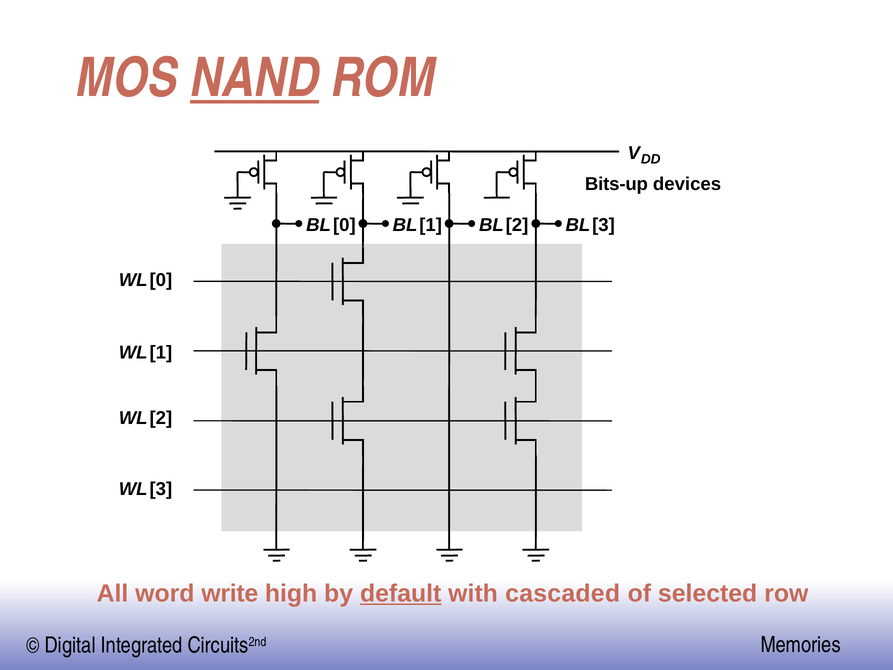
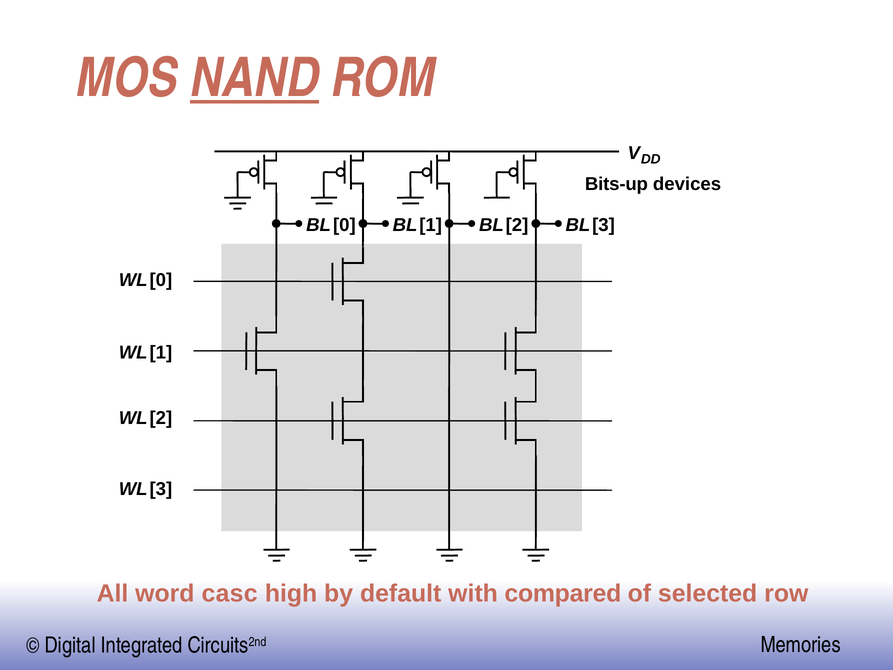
write: write -> casc
default underline: present -> none
cascaded: cascaded -> compared
